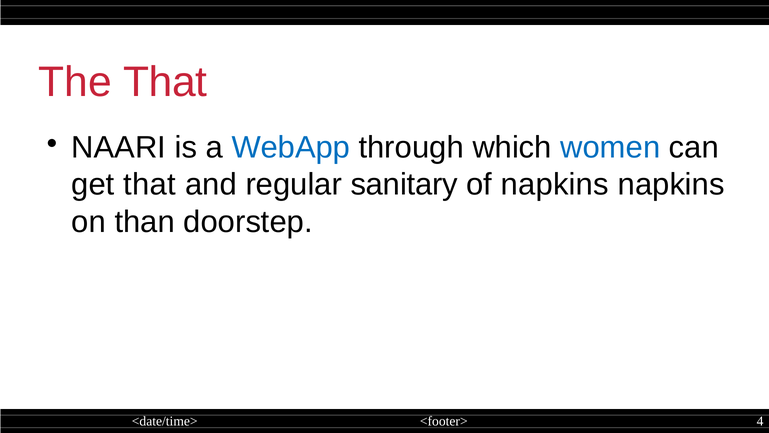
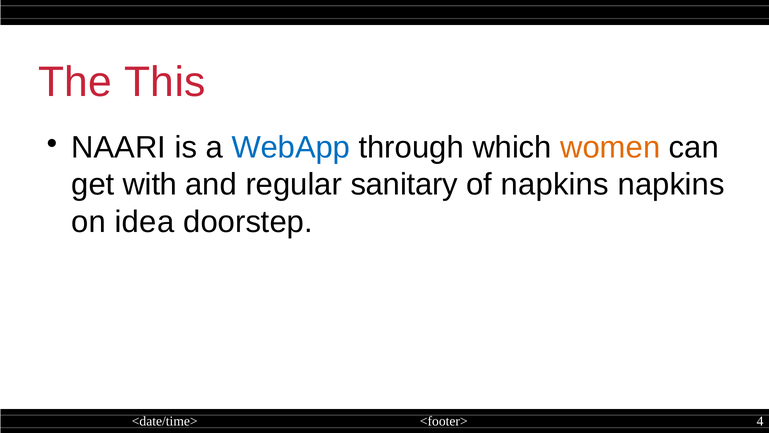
The That: That -> This
women colour: blue -> orange
get that: that -> with
than: than -> idea
